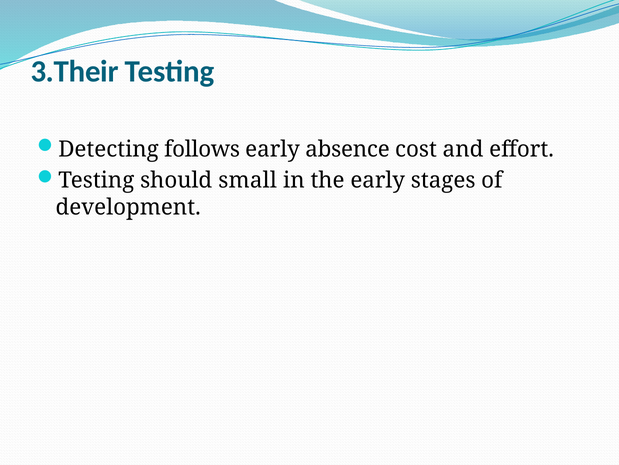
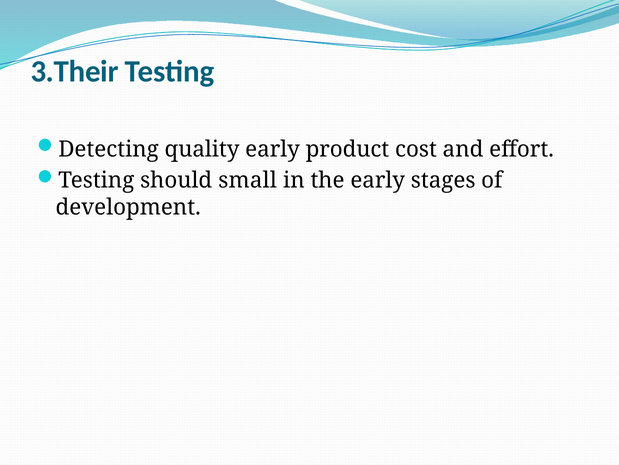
follows: follows -> quality
absence: absence -> product
